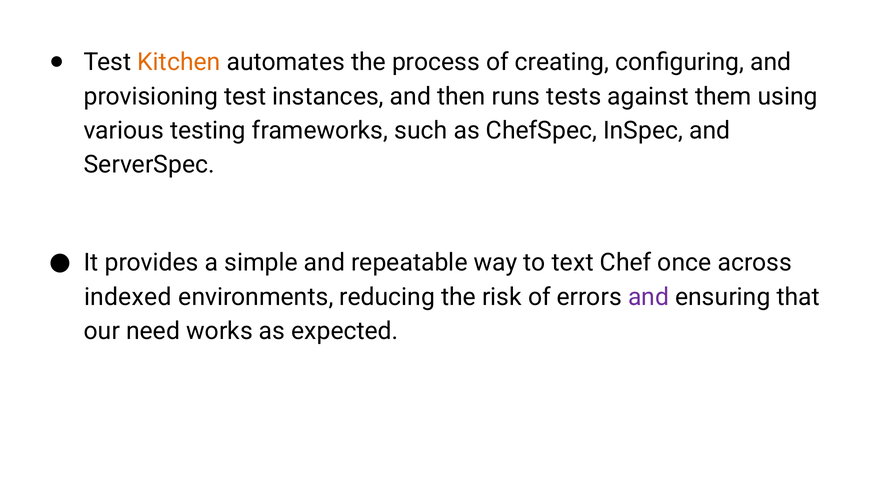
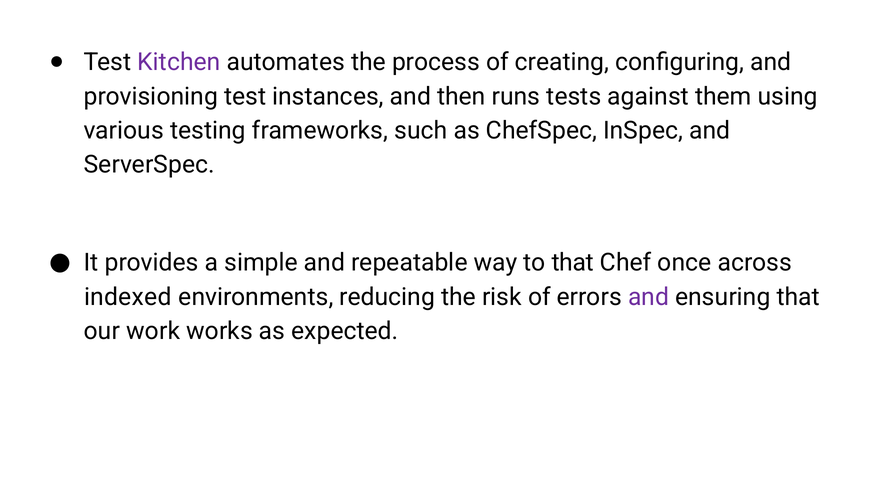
Kitchen colour: orange -> purple
to text: text -> that
need: need -> work
